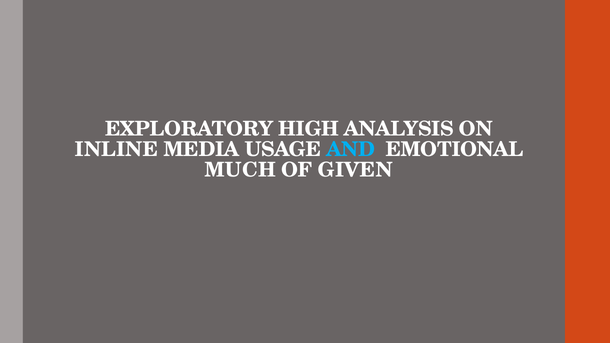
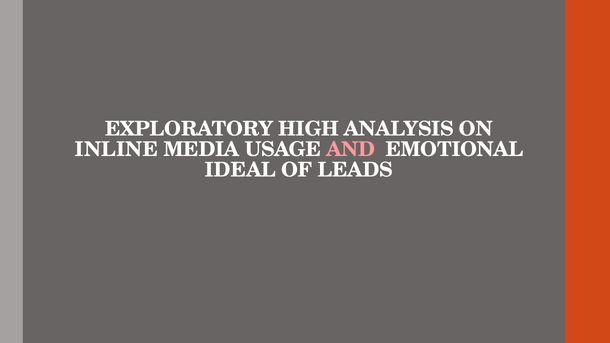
AND colour: light blue -> pink
MUCH: MUCH -> IDEAL
GIVEN: GIVEN -> LEADS
